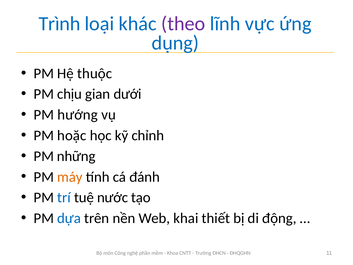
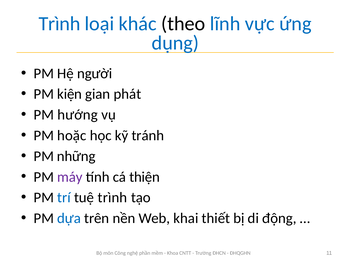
theo colour: purple -> black
thuộc: thuộc -> người
chịu: chịu -> kiện
dưới: dưới -> phát
chỉnh: chỉnh -> tránh
máy colour: orange -> purple
đánh: đánh -> thiện
tuệ nước: nước -> trình
